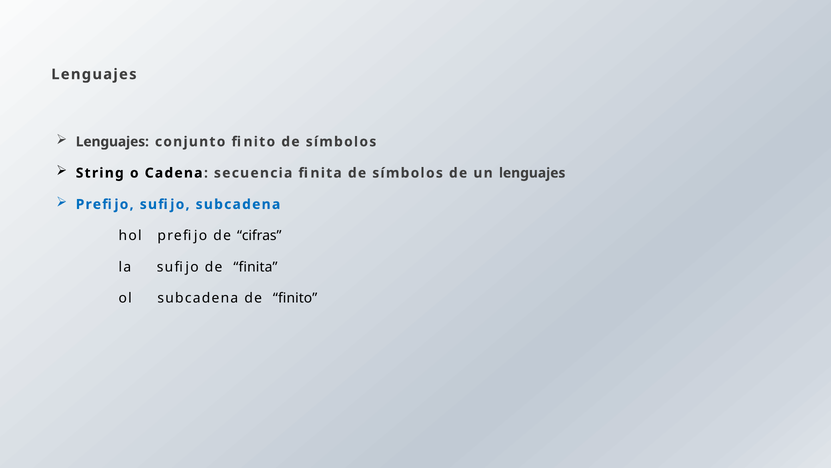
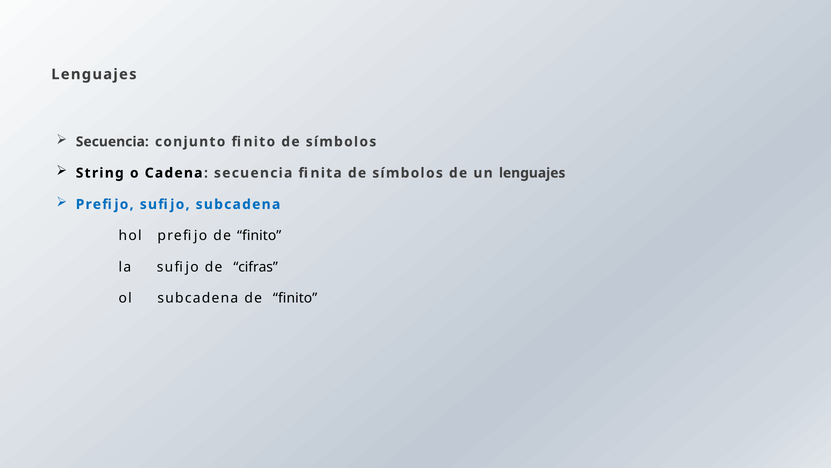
Lenguajes at (112, 142): Lenguajes -> Secuencia
prefijo de cifras: cifras -> finito
de finita: finita -> cifras
